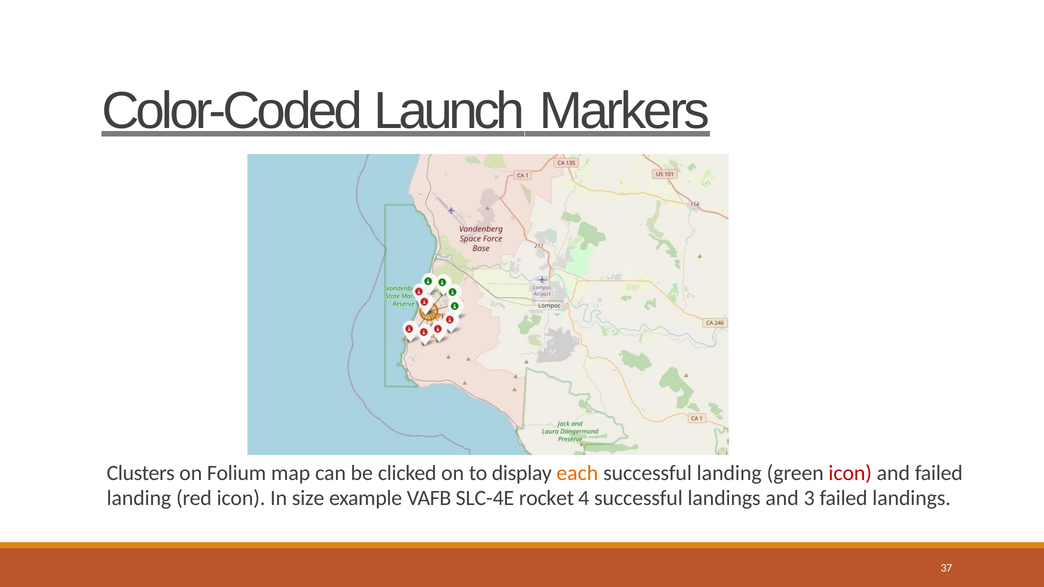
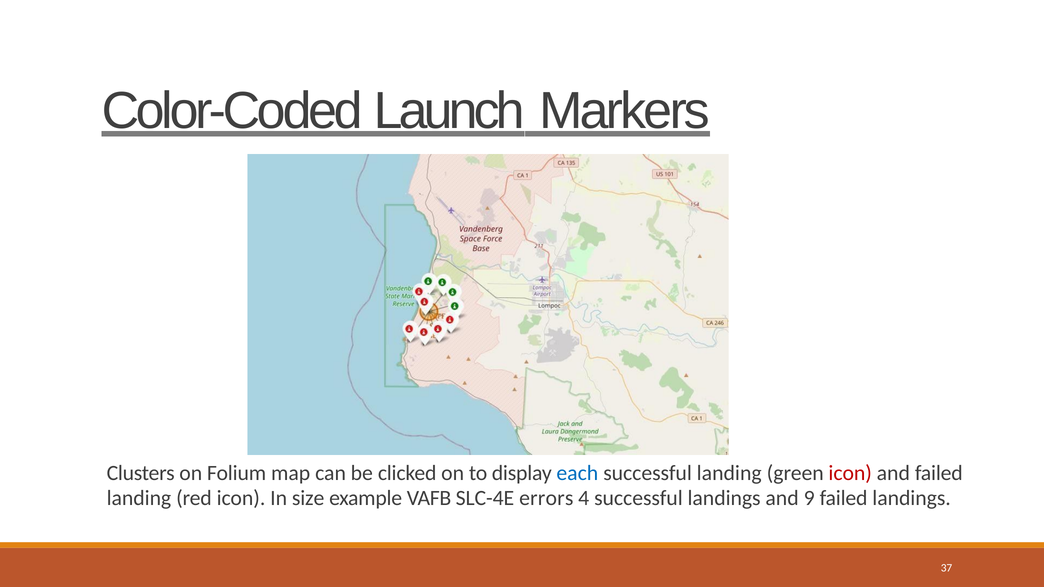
each colour: orange -> blue
rocket: rocket -> errors
3: 3 -> 9
